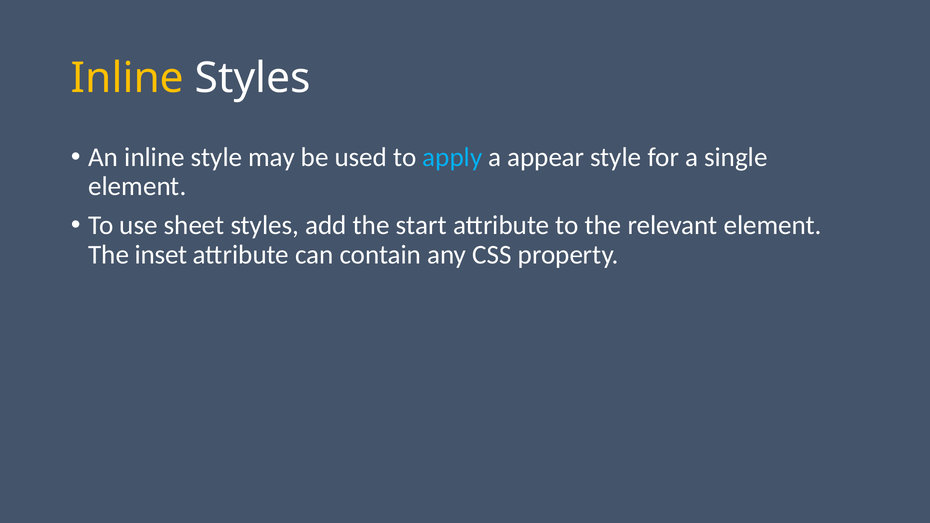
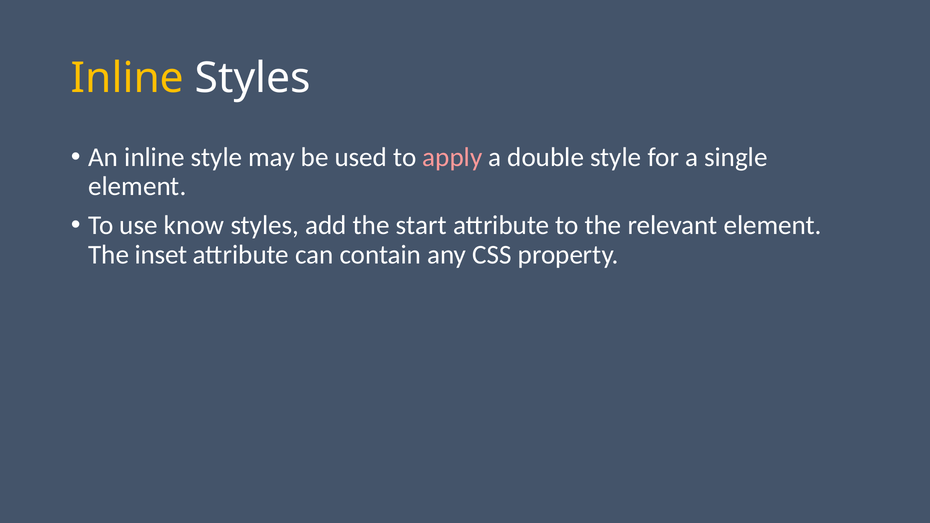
apply colour: light blue -> pink
appear: appear -> double
sheet: sheet -> know
